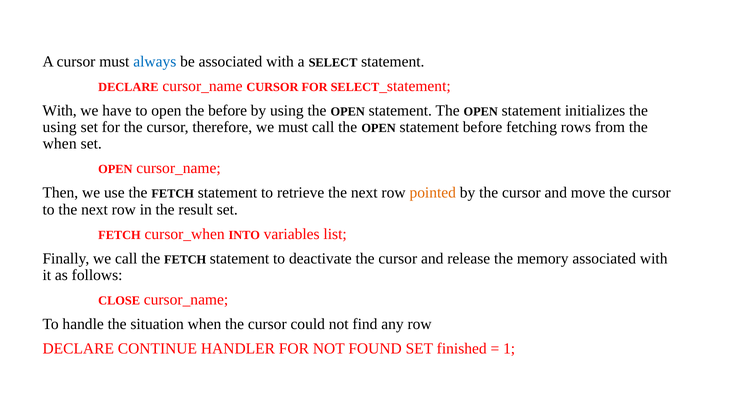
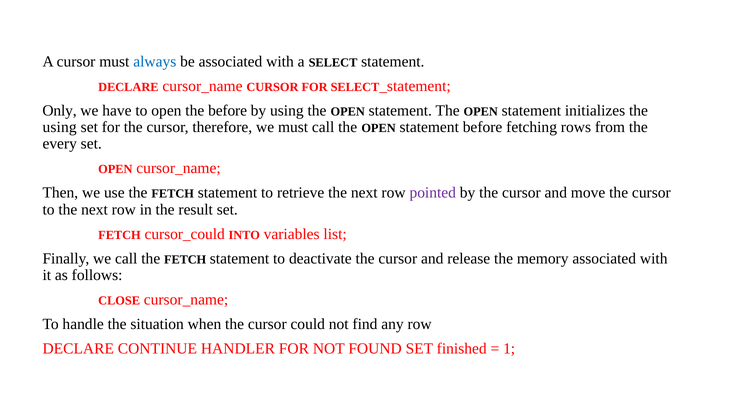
With at (60, 110): With -> Only
when at (60, 144): when -> every
pointed colour: orange -> purple
cursor_when: cursor_when -> cursor_could
